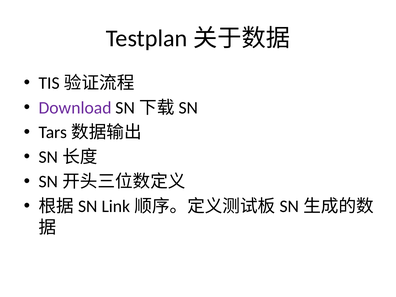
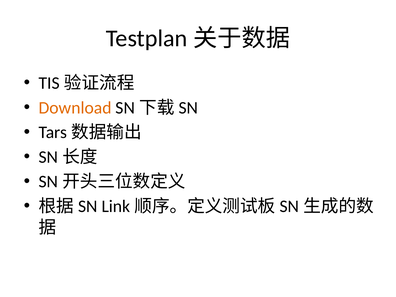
Download colour: purple -> orange
